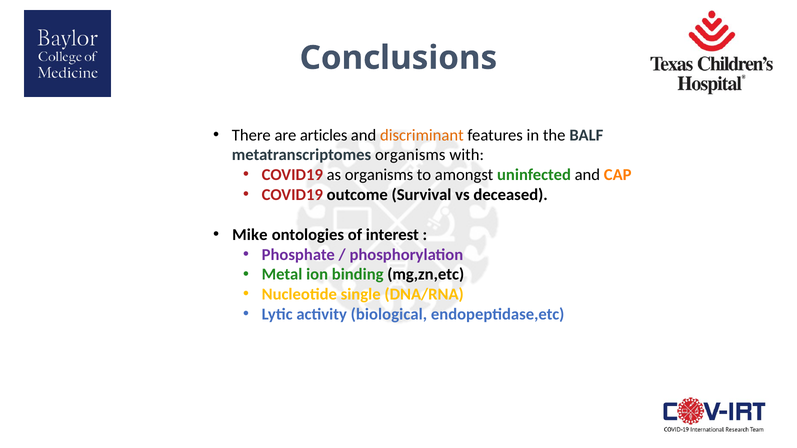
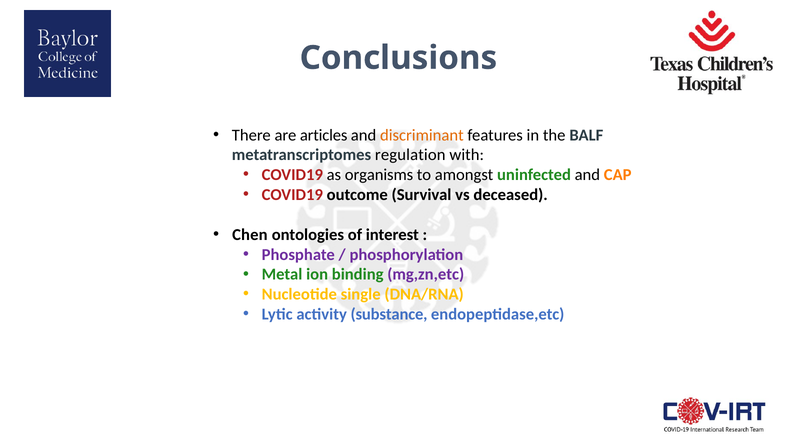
metatranscriptomes organisms: organisms -> regulation
Mike: Mike -> Chen
mg,zn,etc colour: black -> purple
biological: biological -> substance
